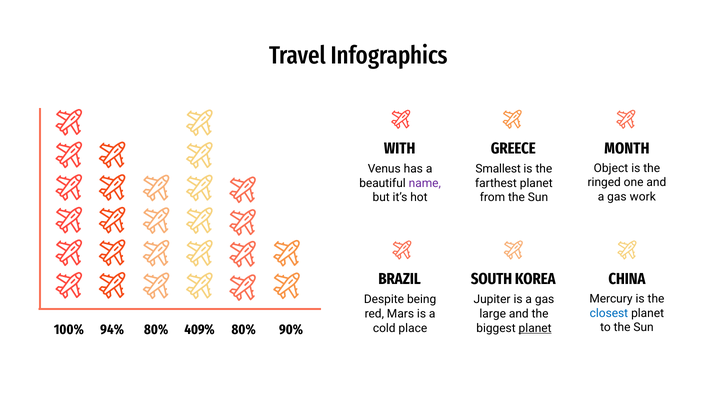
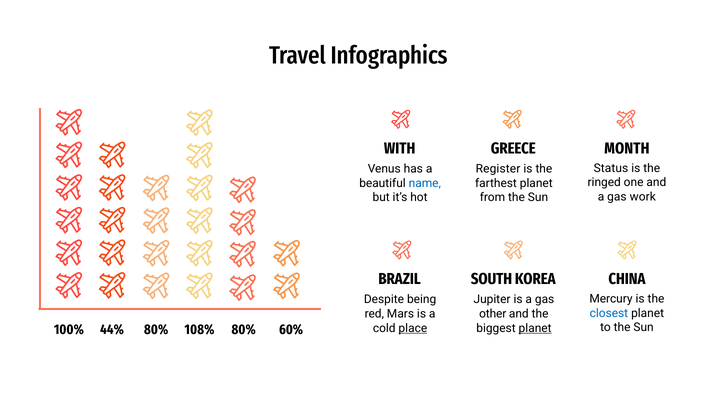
Object: Object -> Status
Smallest: Smallest -> Register
name colour: purple -> blue
large: large -> other
place underline: none -> present
94%: 94% -> 44%
409%: 409% -> 108%
90%: 90% -> 60%
